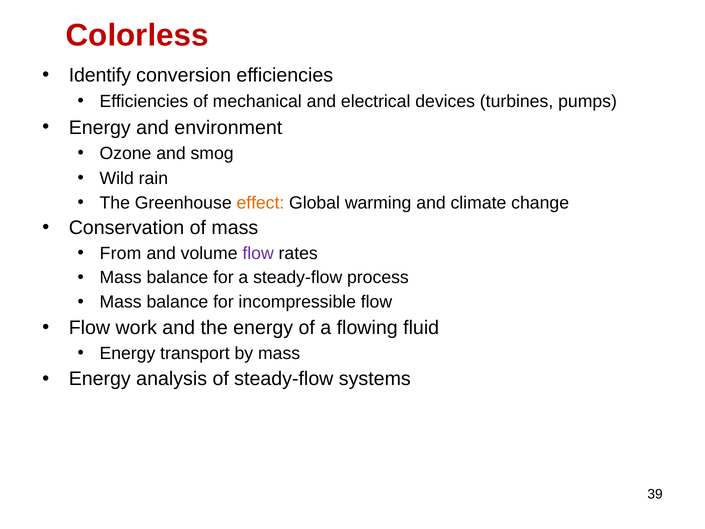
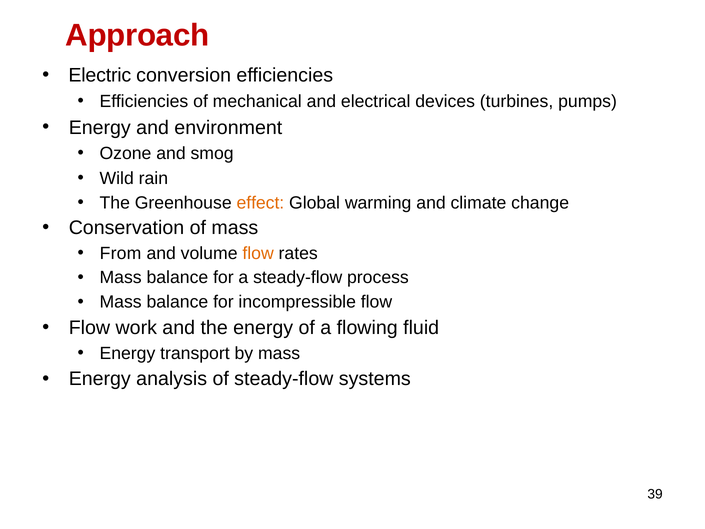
Colorless: Colorless -> Approach
Identify: Identify -> Electric
flow at (258, 253) colour: purple -> orange
